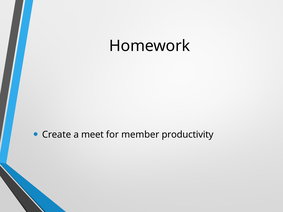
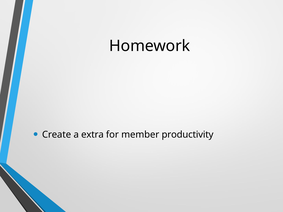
meet: meet -> extra
